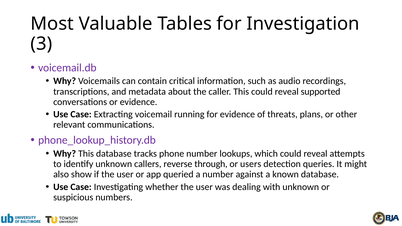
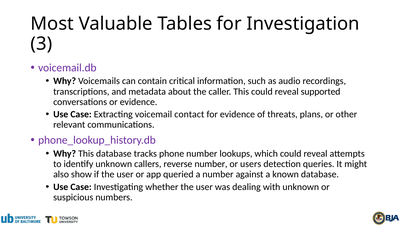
running: running -> contact
reverse through: through -> number
